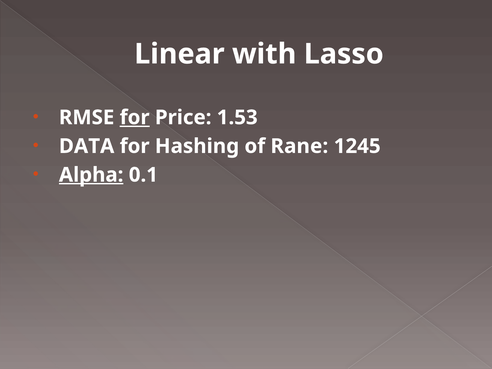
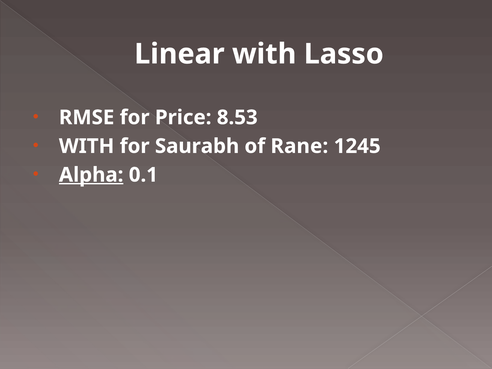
for at (135, 117) underline: present -> none
1.53: 1.53 -> 8.53
DATA at (87, 146): DATA -> WITH
Hashing: Hashing -> Saurabh
